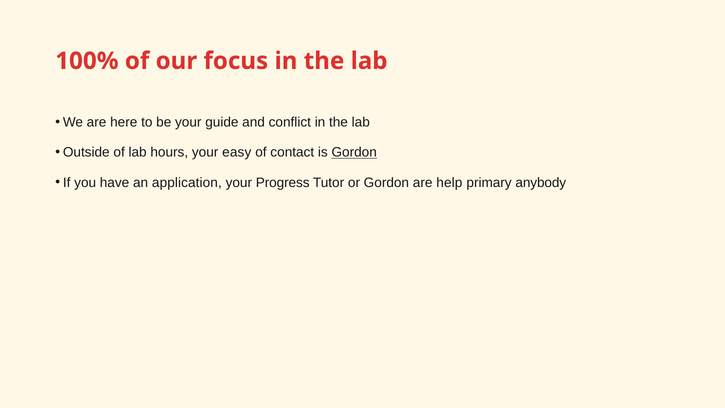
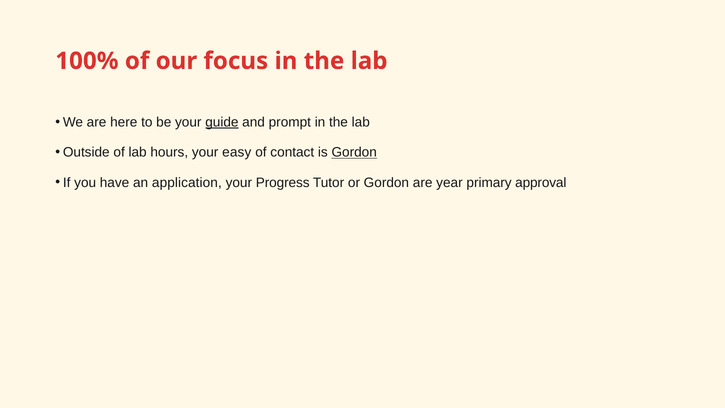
guide underline: none -> present
conflict: conflict -> prompt
help: help -> year
anybody: anybody -> approval
